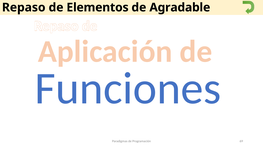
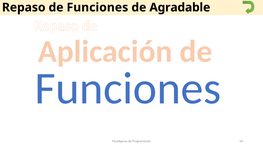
de Elementos: Elementos -> Funciones
